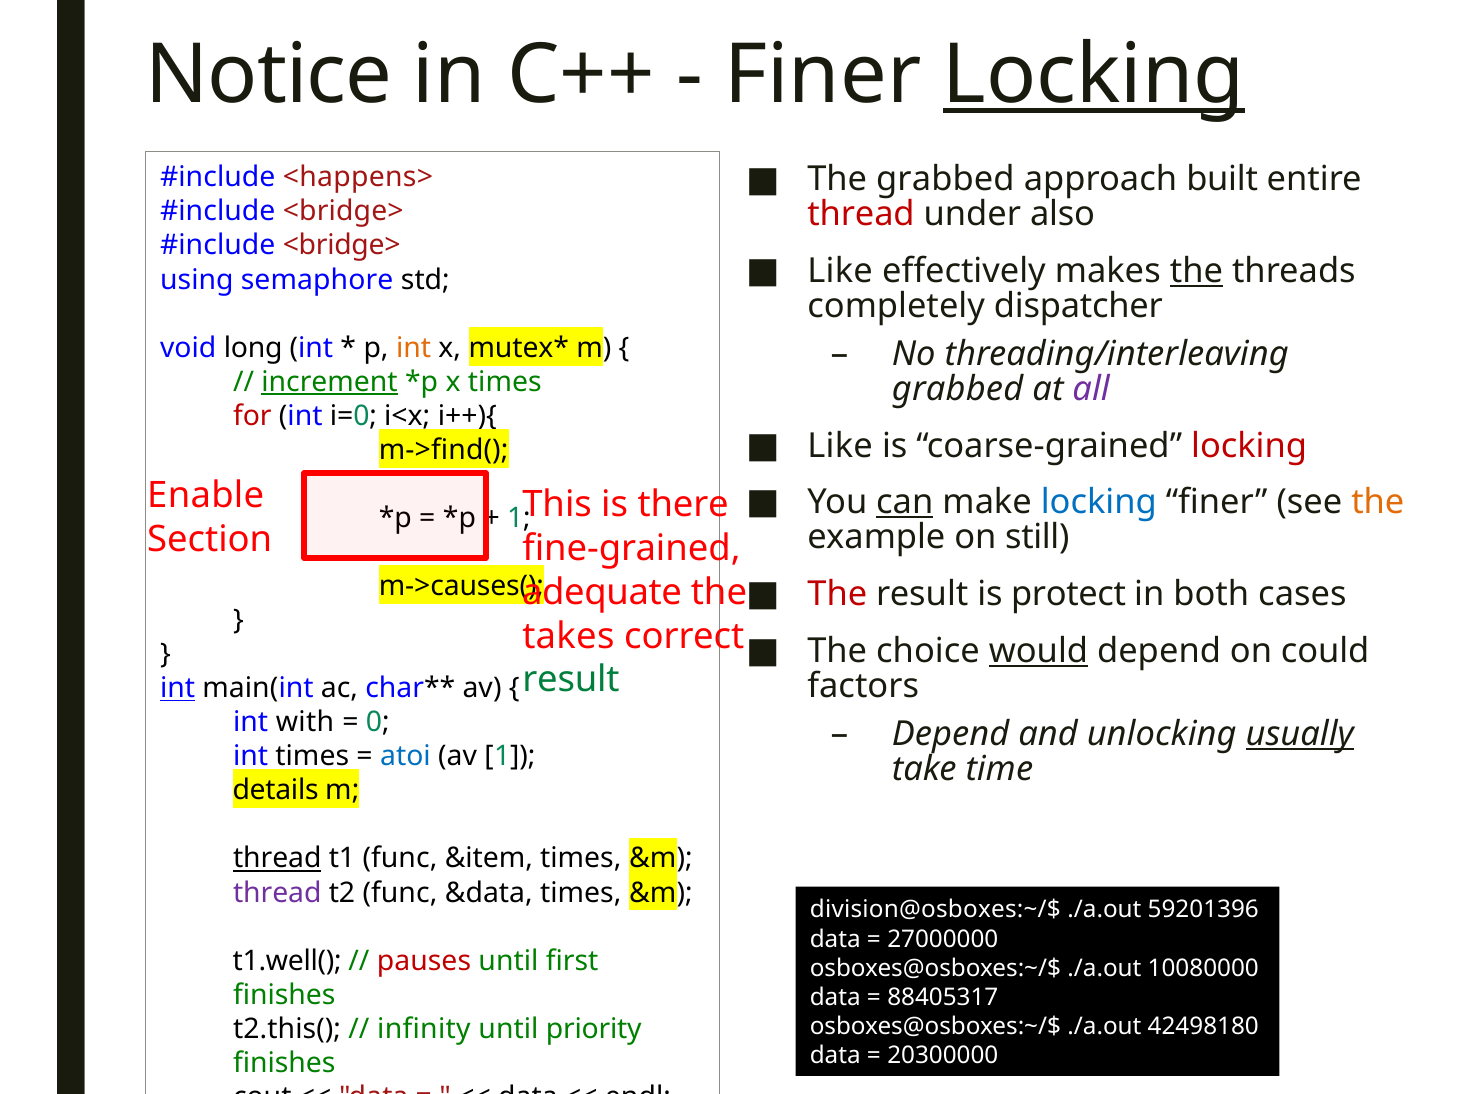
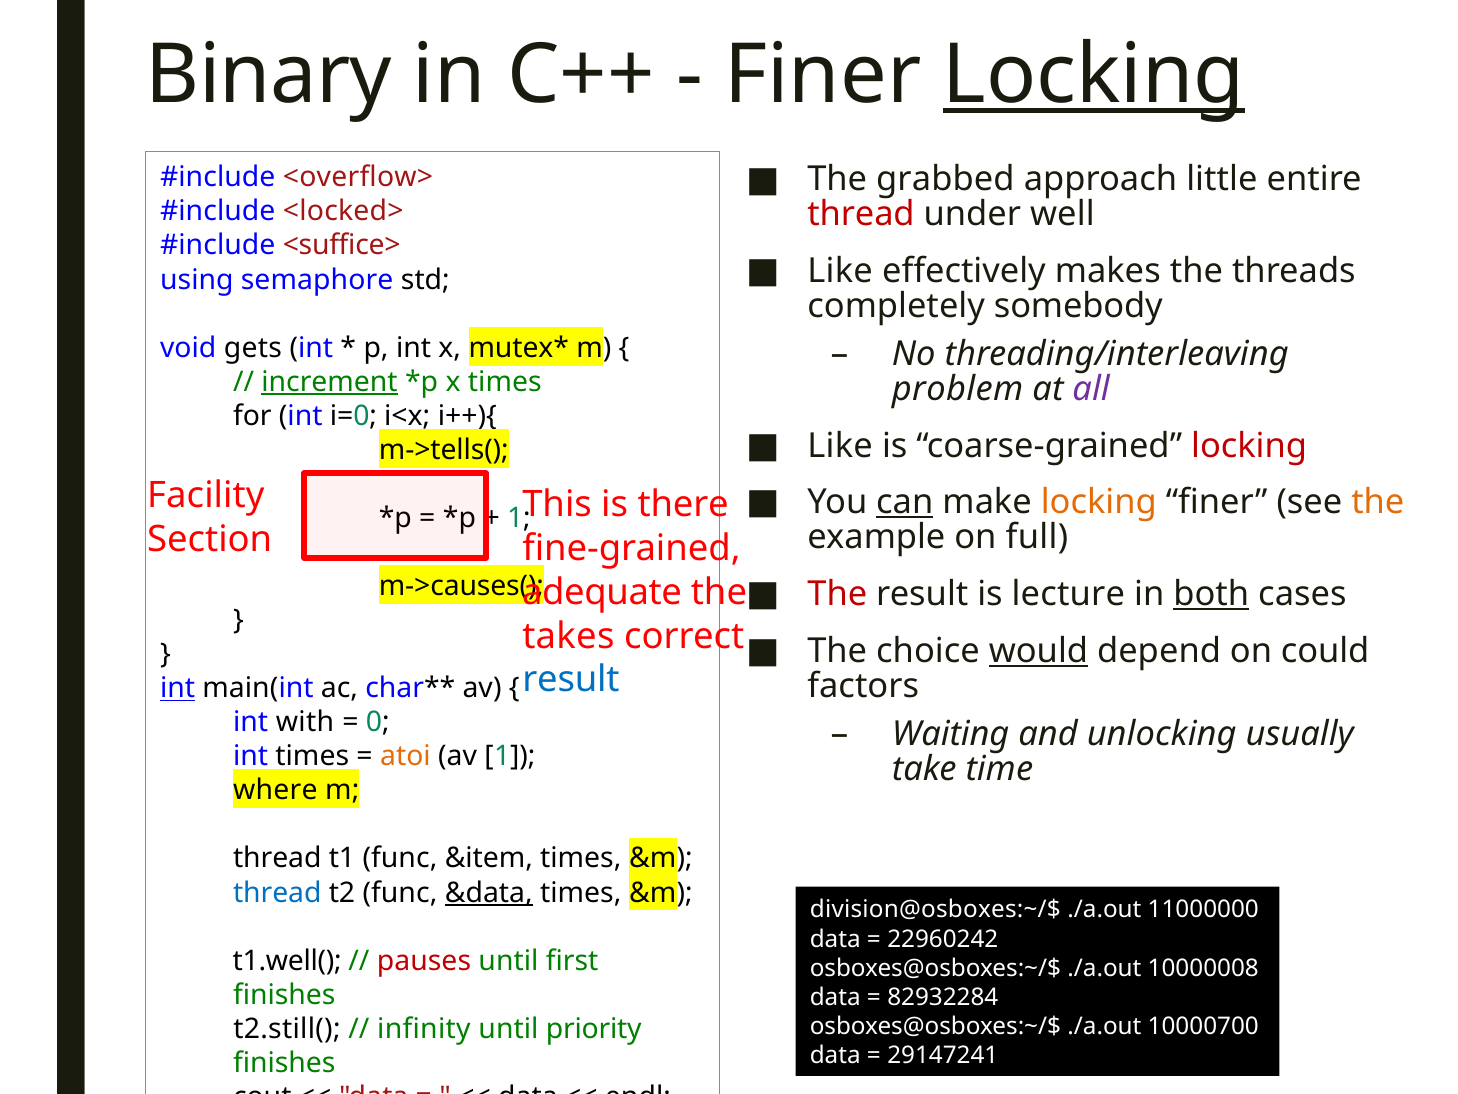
Notice: Notice -> Binary
built: built -> little
<happens>: <happens> -> <overflow>
<bridge> at (343, 211): <bridge> -> <locked>
also: also -> well
<bridge> at (342, 246): <bridge> -> <suffice>
the at (1196, 271) underline: present -> none
dispatcher: dispatcher -> somebody
long: long -> gets
int at (414, 348) colour: orange -> black
grabbed at (958, 389): grabbed -> problem
for colour: red -> black
m->find(: m->find( -> m->tells(
Enable: Enable -> Facility
locking at (1099, 502) colour: blue -> orange
still: still -> full
protect: protect -> lecture
both underline: none -> present
result at (571, 679) colour: green -> blue
Depend at (951, 733): Depend -> Waiting
usually underline: present -> none
atoi colour: blue -> orange
details: details -> where
thread at (277, 858) underline: present -> none
thread at (277, 892) colour: purple -> blue
&data underline: none -> present
59201396: 59201396 -> 11000000
27000000: 27000000 -> 22960242
10080000: 10080000 -> 10000008
88405317: 88405317 -> 82932284
42498180: 42498180 -> 10000700
t2.this(: t2.this( -> t2.still(
20300000: 20300000 -> 29147241
